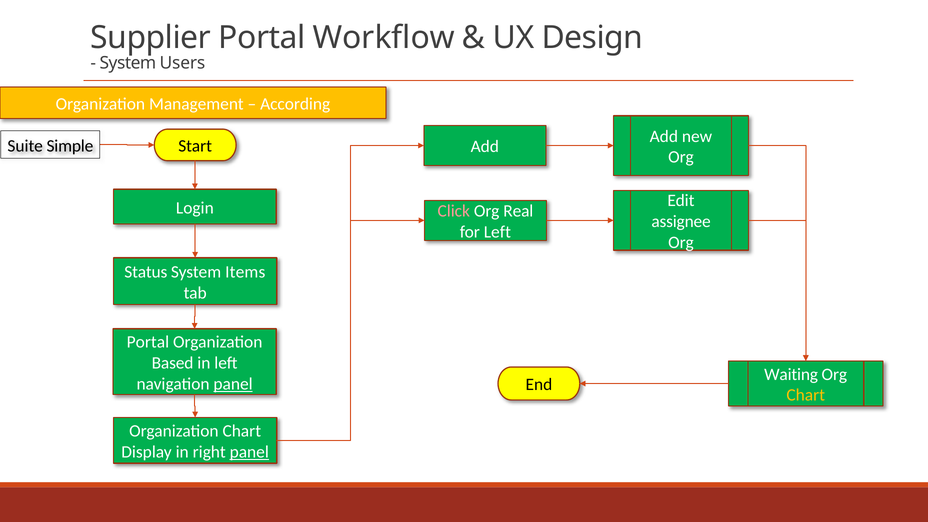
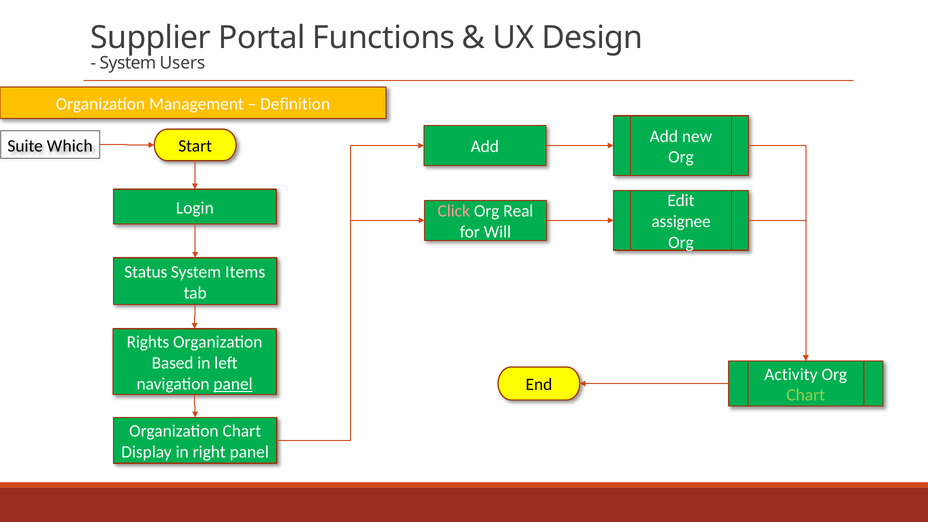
Workflow: Workflow -> Functions
According: According -> Definition
Simple: Simple -> Which
for Left: Left -> Will
Portal at (148, 342): Portal -> Rights
Waiting: Waiting -> Activity
Chart at (806, 395) colour: yellow -> light green
panel at (249, 452) underline: present -> none
